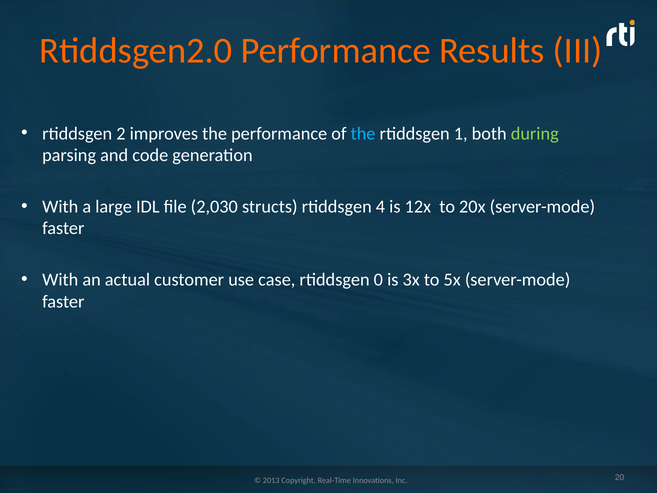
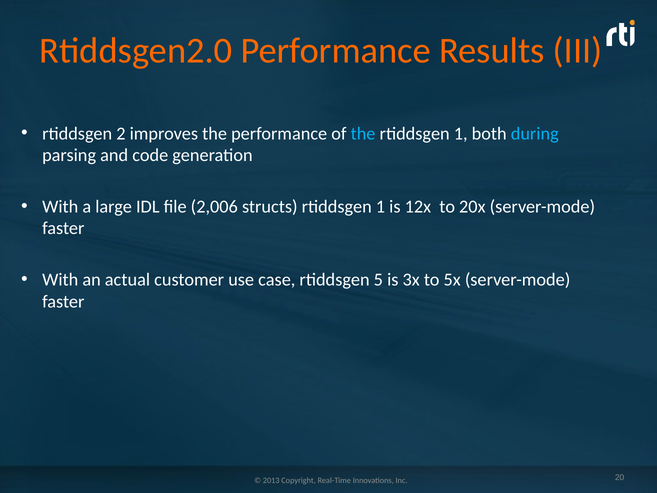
during colour: light green -> light blue
2,030: 2,030 -> 2,006
structs rtiddsgen 4: 4 -> 1
0: 0 -> 5
